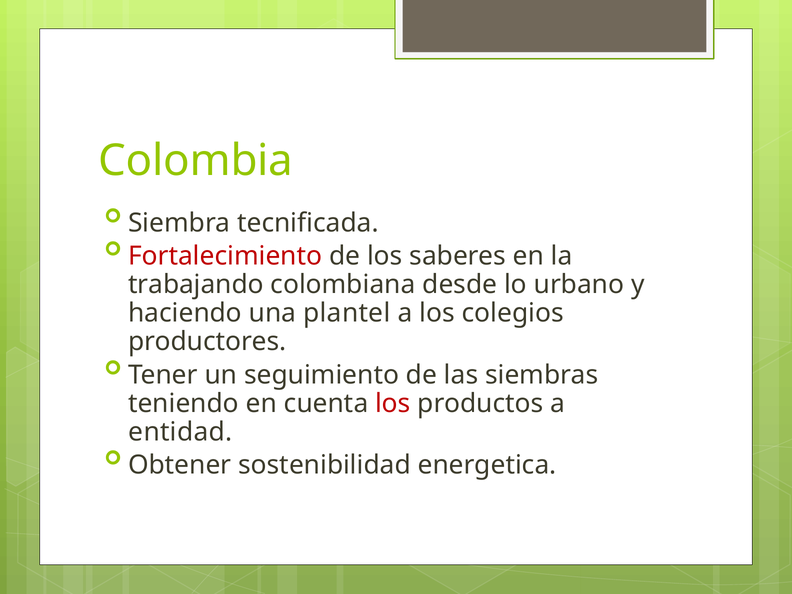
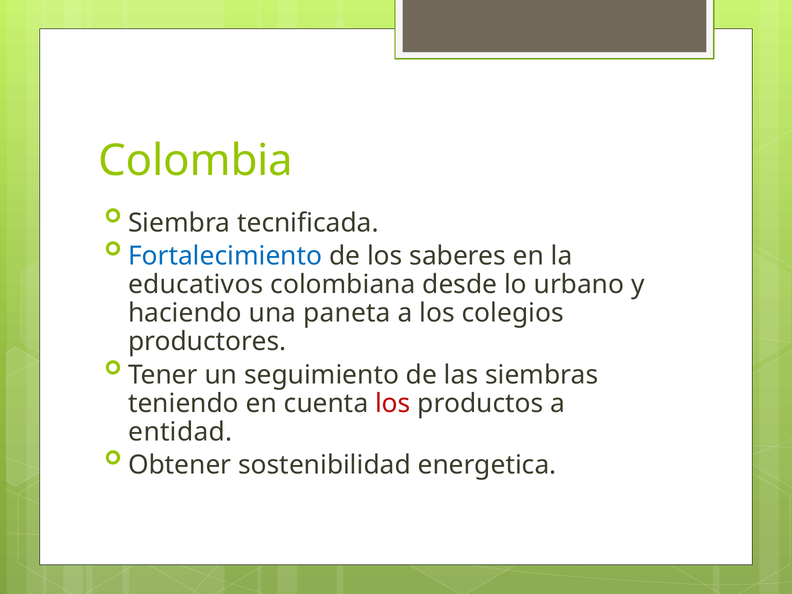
Fortalecimiento colour: red -> blue
trabajando: trabajando -> educativos
plantel: plantel -> paneta
